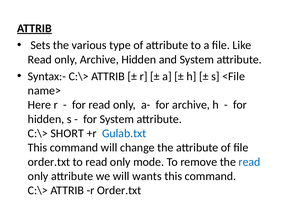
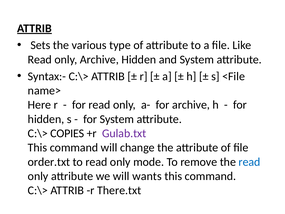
SHORT: SHORT -> COPIES
Gulab.txt colour: blue -> purple
r Order.txt: Order.txt -> There.txt
